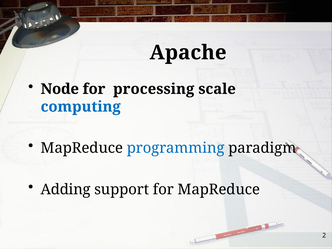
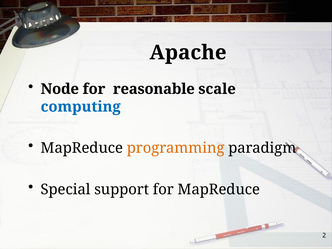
processing: processing -> reasonable
programming colour: blue -> orange
Adding: Adding -> Special
